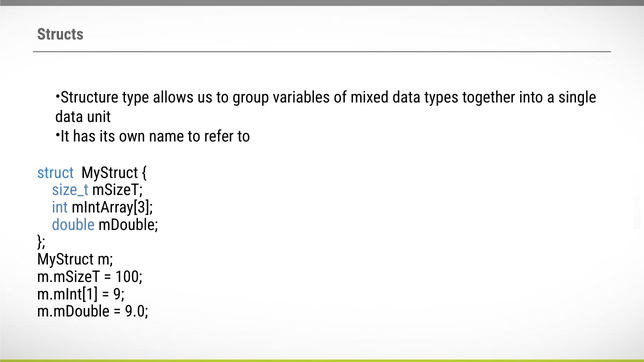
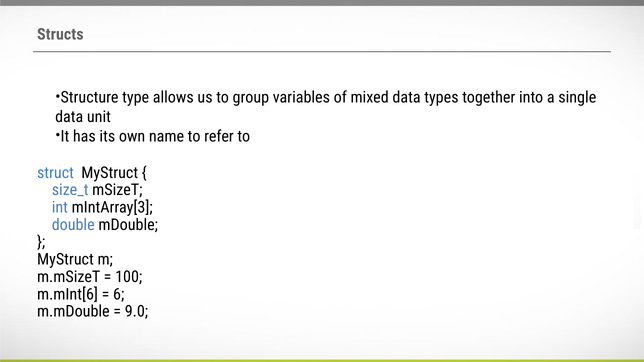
m.mInt[1: m.mInt[1 -> m.mInt[6
9: 9 -> 6
